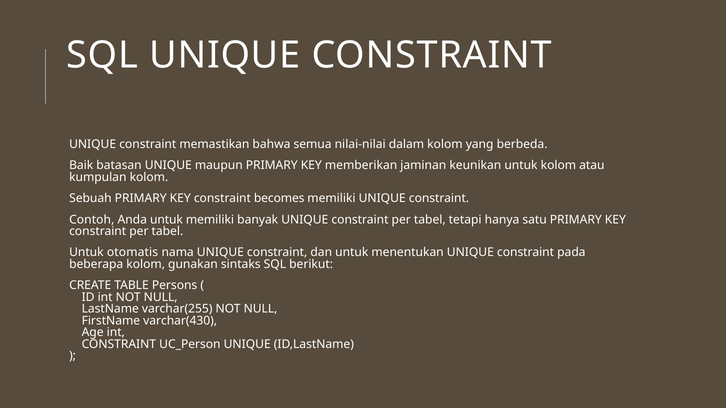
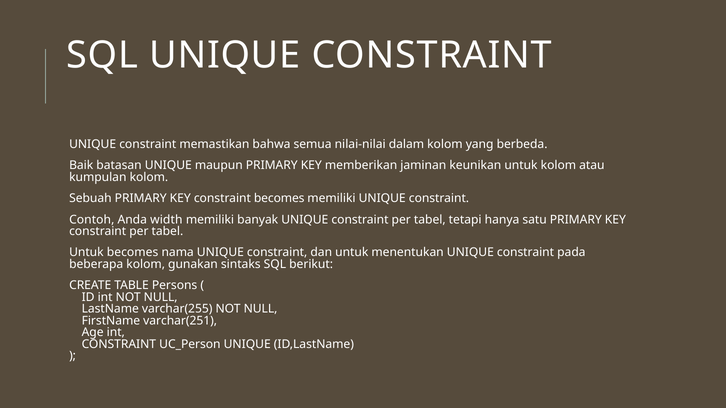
Anda untuk: untuk -> width
Untuk otomatis: otomatis -> becomes
varchar(430: varchar(430 -> varchar(251
